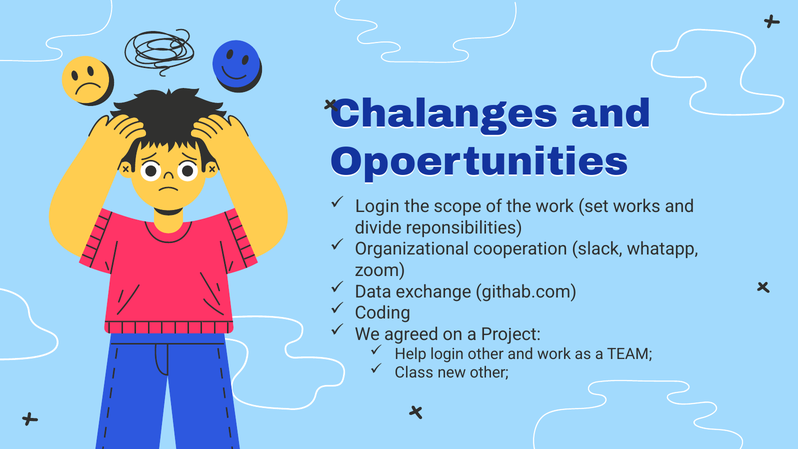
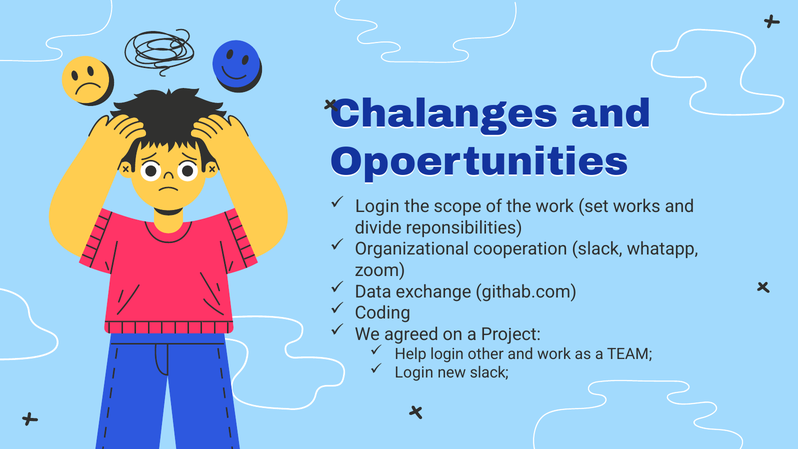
Class at (414, 373): Class -> Login
new other: other -> slack
